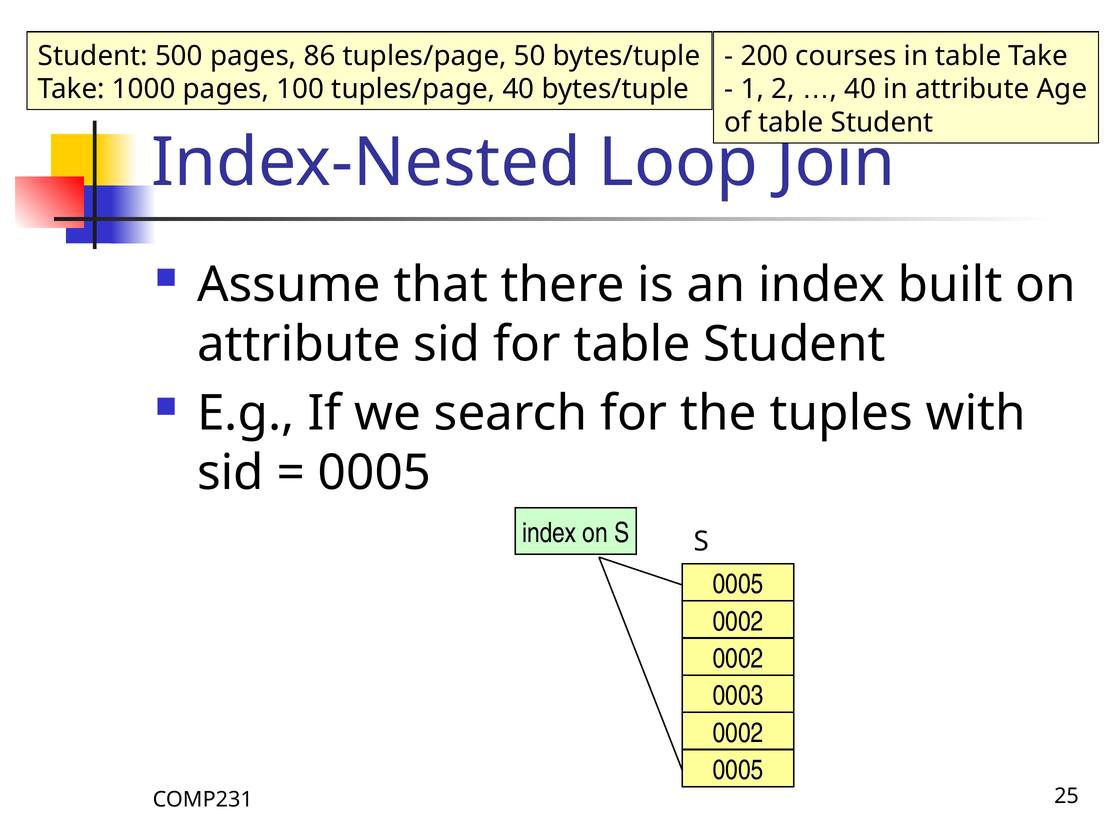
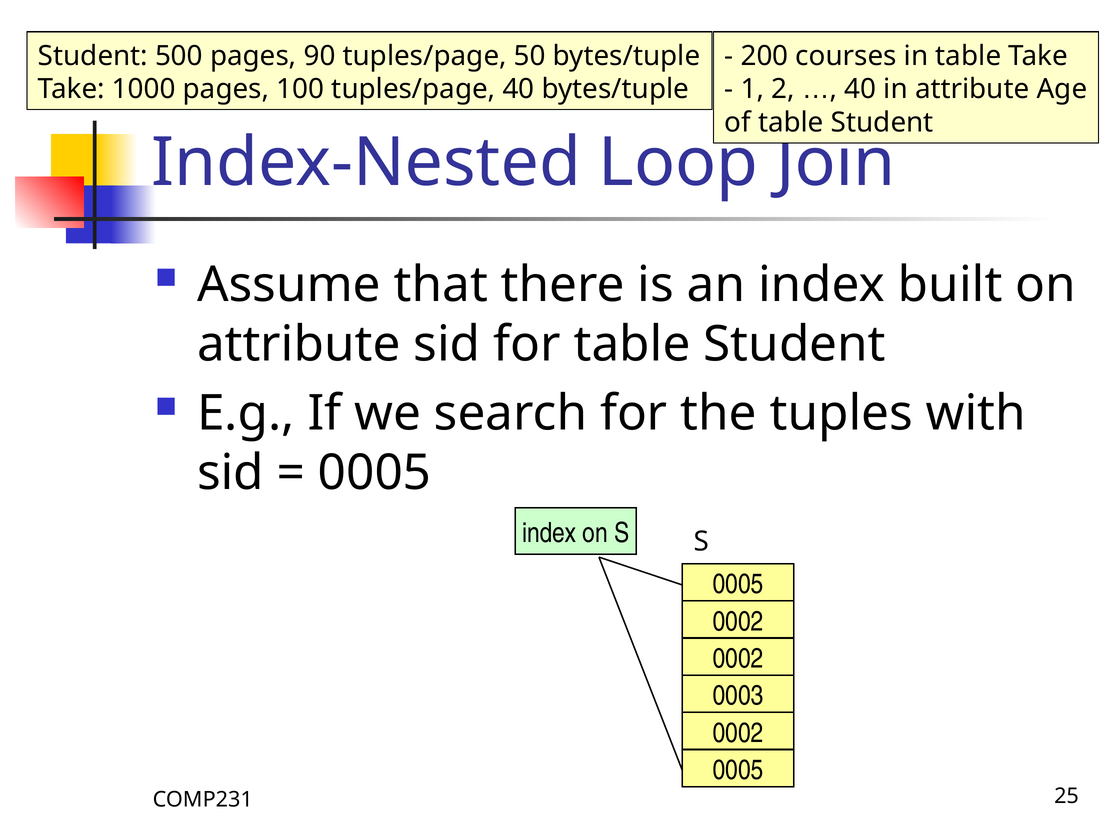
86: 86 -> 90
